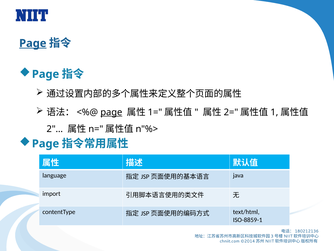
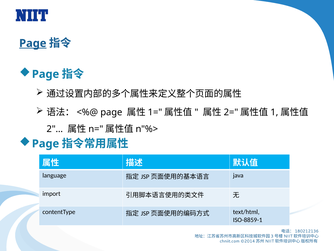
page at (111, 112) underline: present -> none
